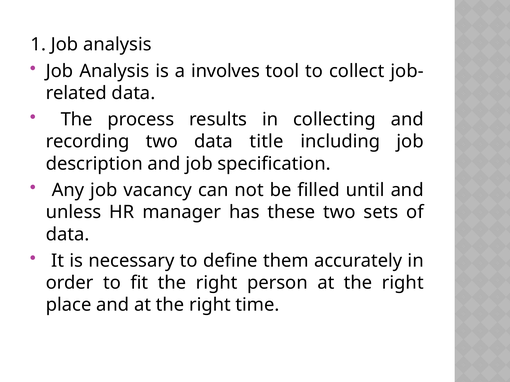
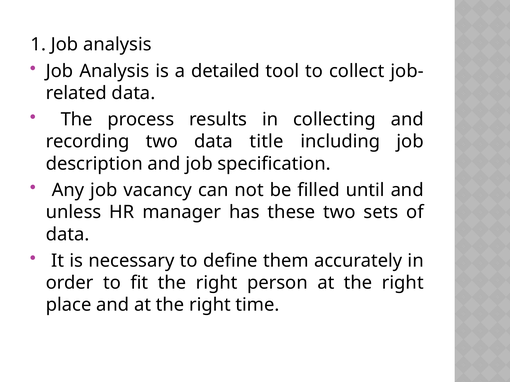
involves: involves -> detailed
